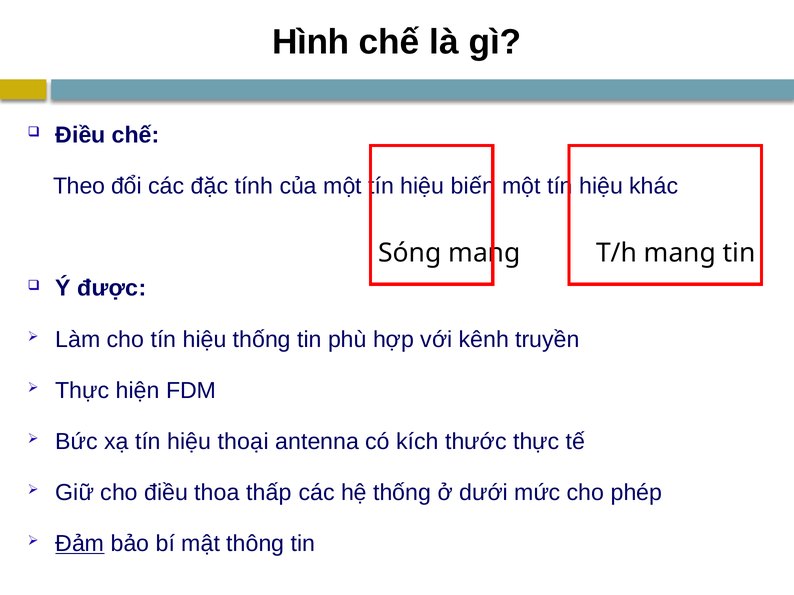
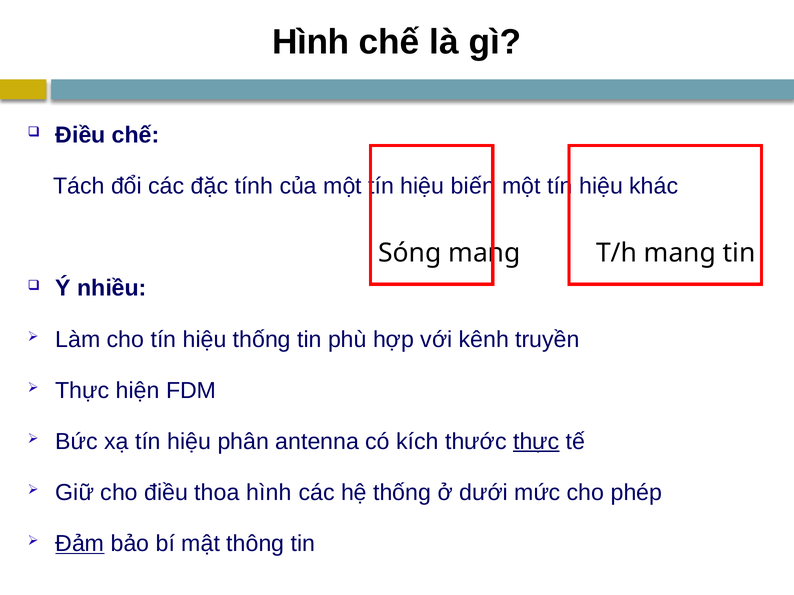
Theo: Theo -> Tách
được: được -> nhiều
thoại: thoại -> phân
thực at (536, 442) underline: none -> present
thoa thấp: thấp -> hình
